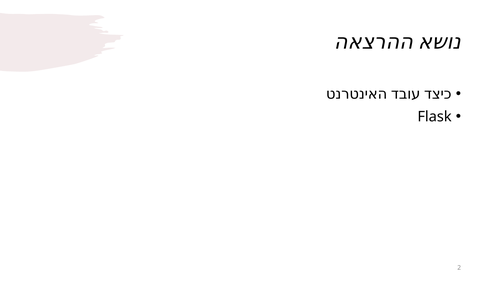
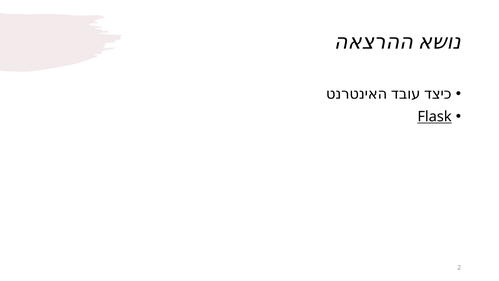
Flask underline: none -> present
